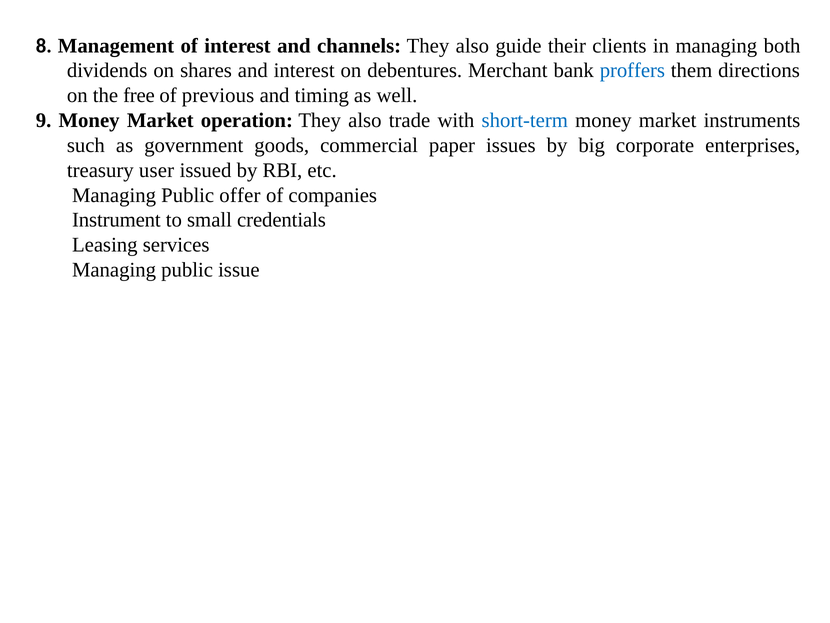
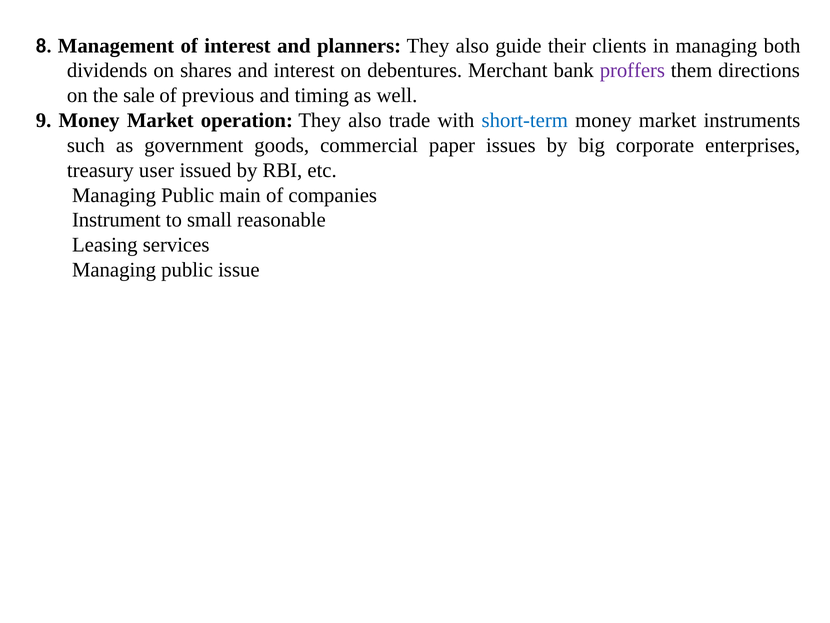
channels: channels -> planners
proffers colour: blue -> purple
free: free -> sale
offer: offer -> main
credentials: credentials -> reasonable
